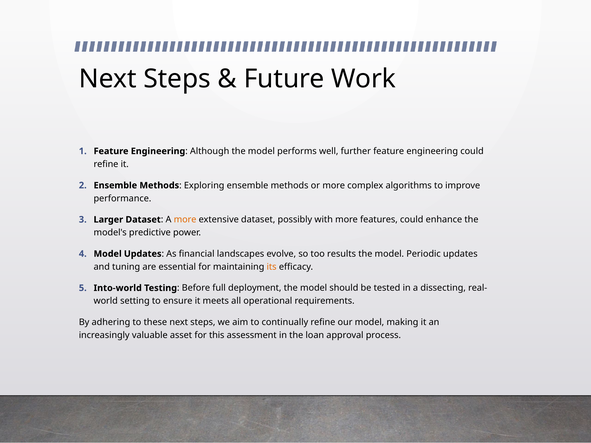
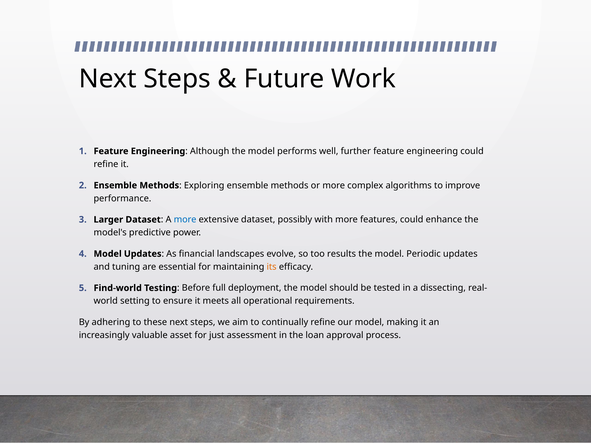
more at (185, 220) colour: orange -> blue
Into-world: Into-world -> Find-world
this: this -> just
